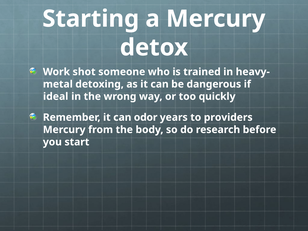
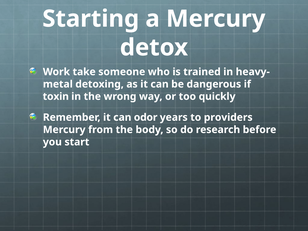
shot: shot -> take
ideal: ideal -> toxin
